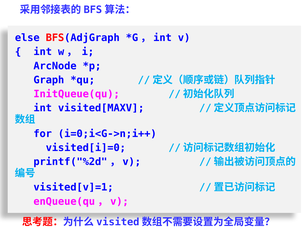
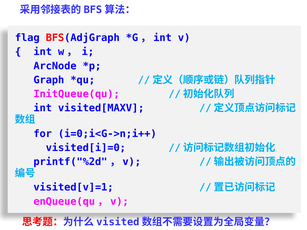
else: else -> flag
